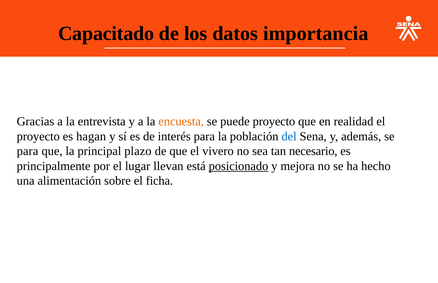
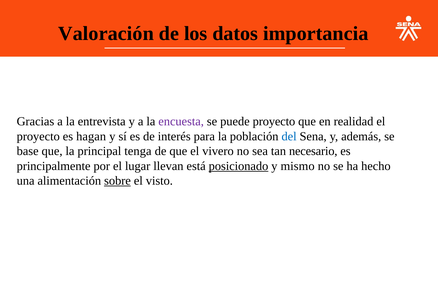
Capacitado: Capacitado -> Valoración
encuesta colour: orange -> purple
para at (28, 151): para -> base
plazo: plazo -> tenga
mejora: mejora -> mismo
sobre underline: none -> present
ficha: ficha -> visto
